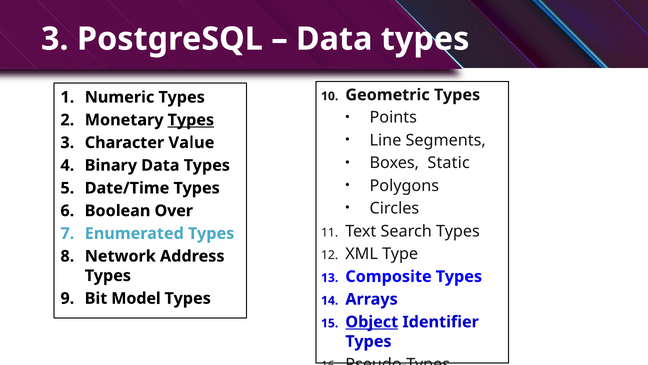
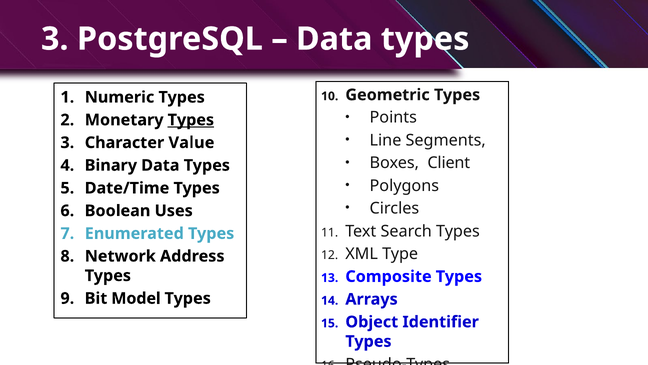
Static: Static -> Client
Over: Over -> Uses
Object underline: present -> none
